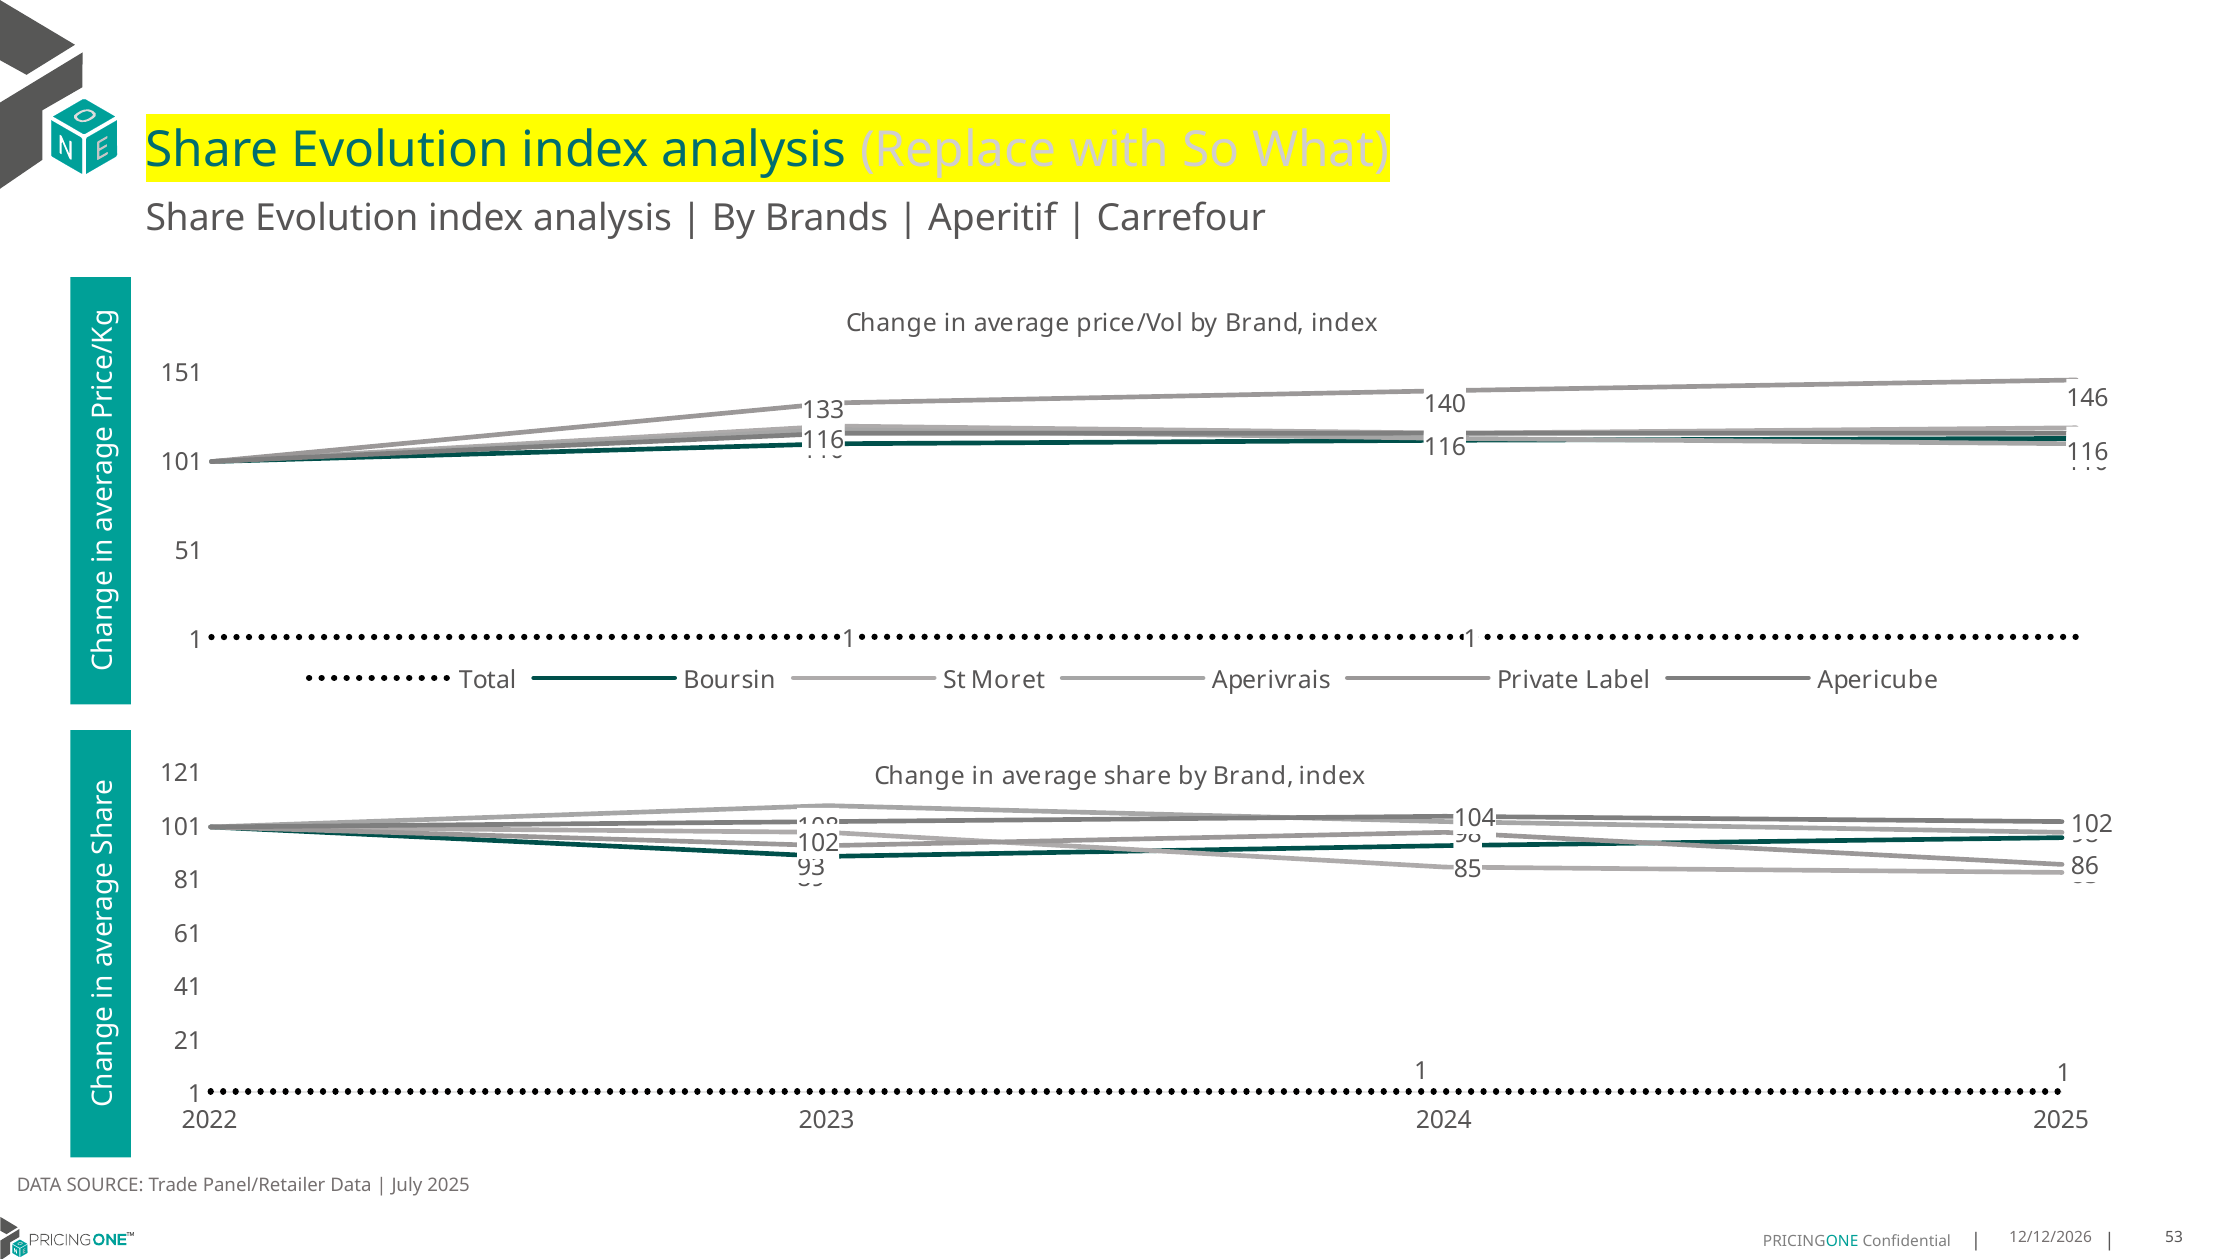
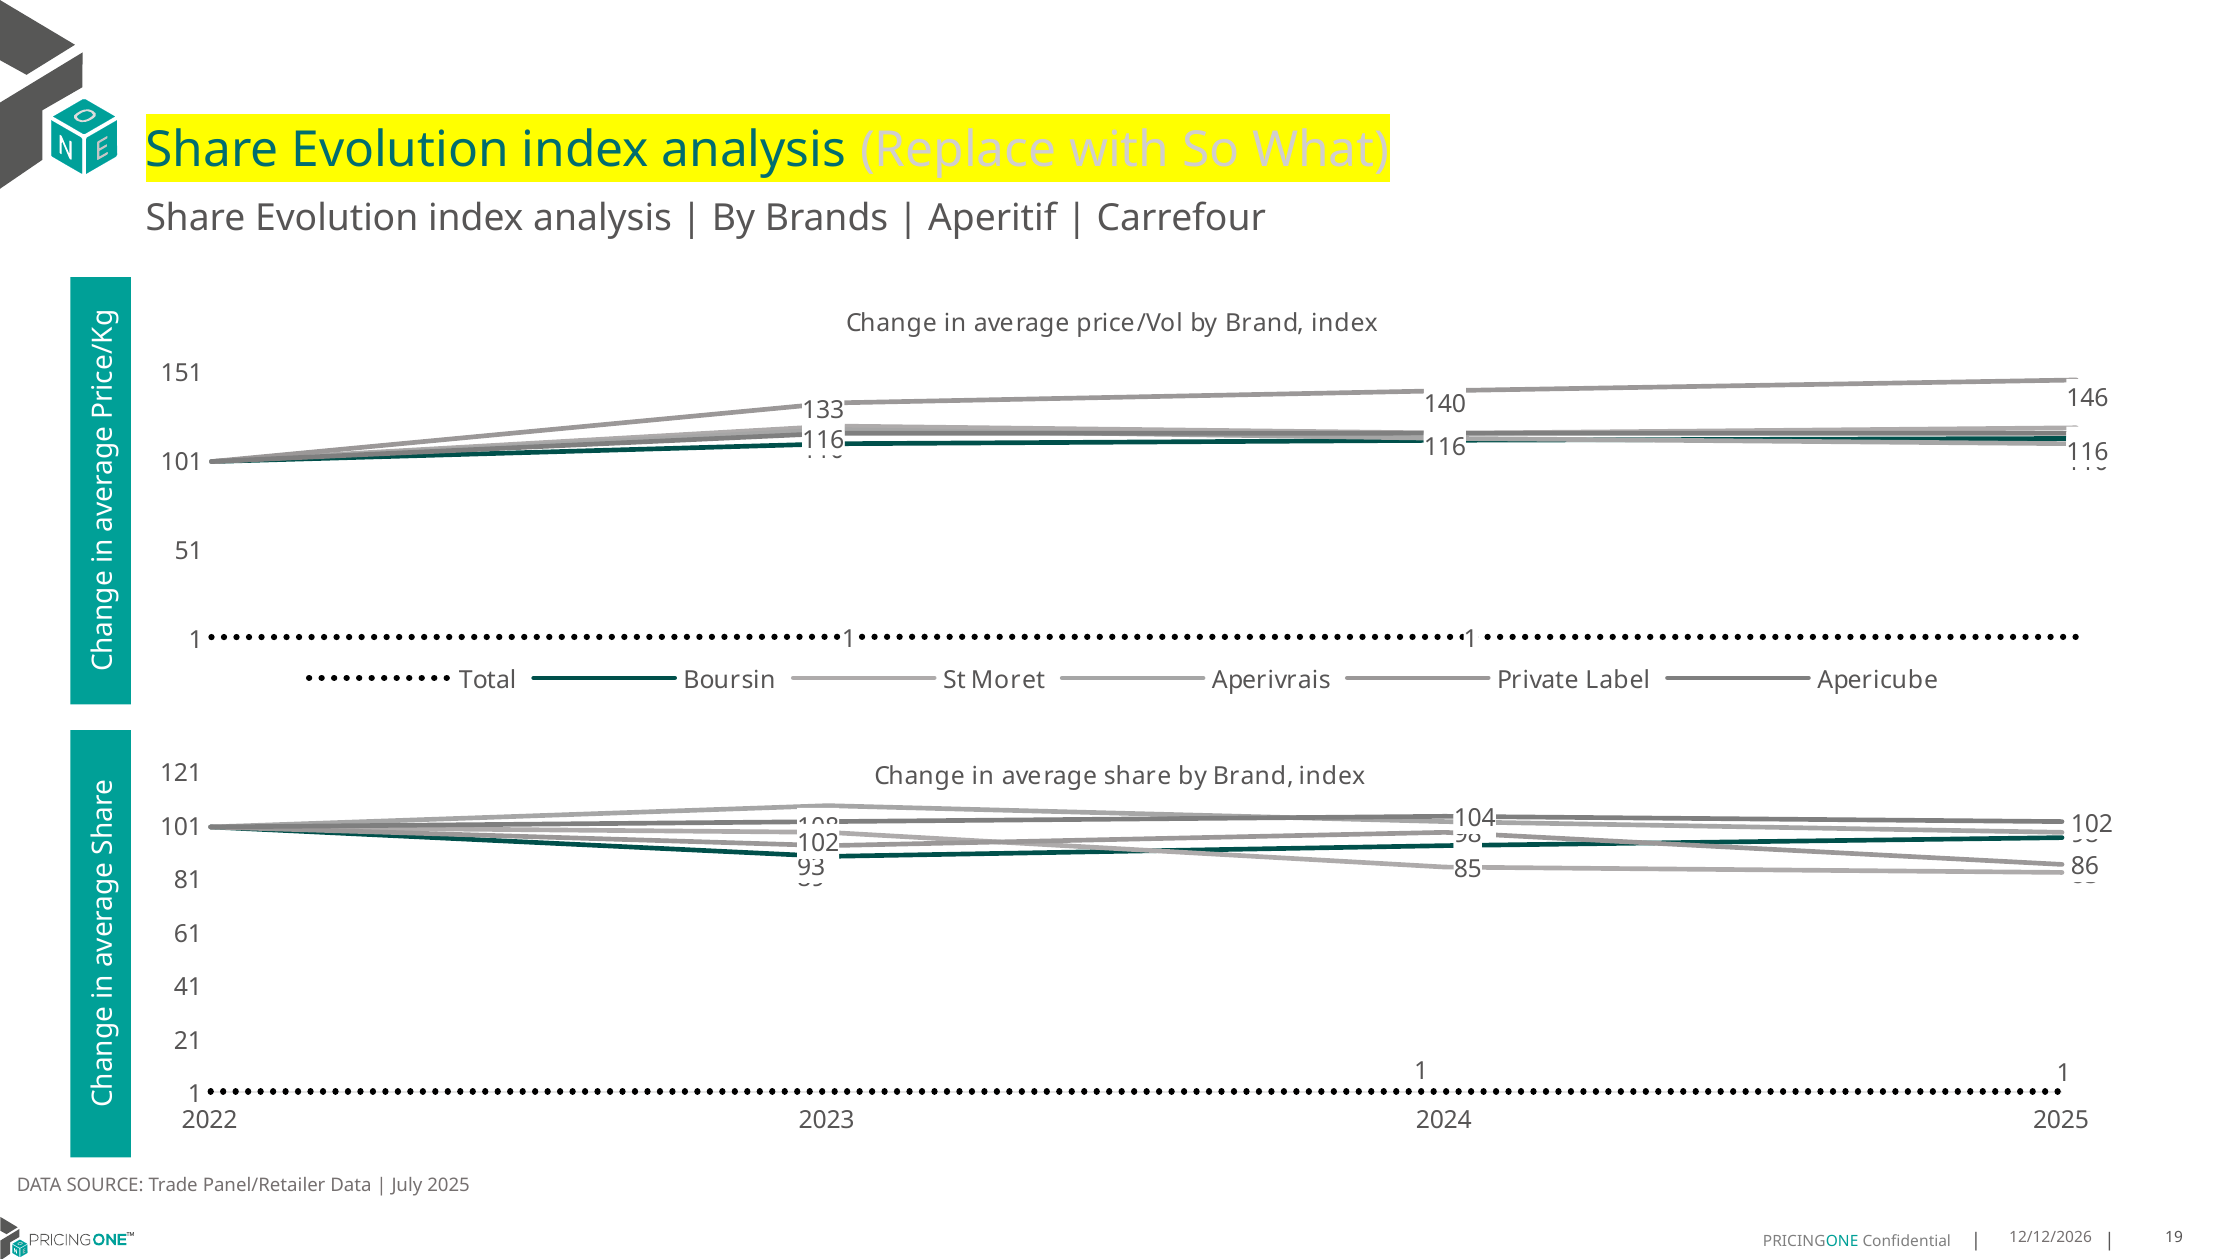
53: 53 -> 19
